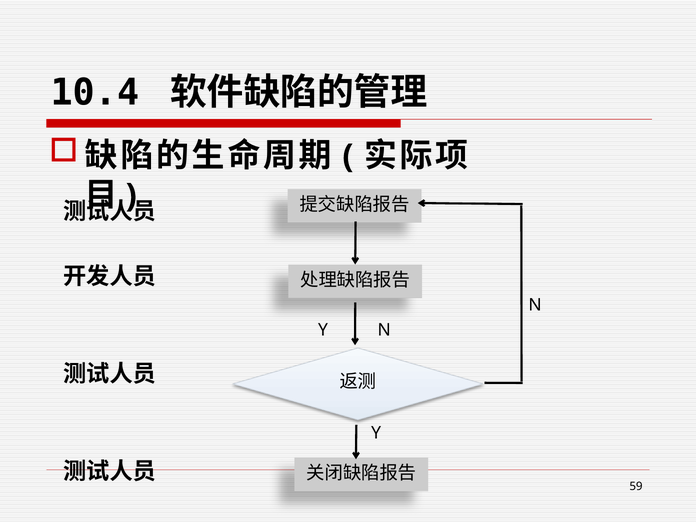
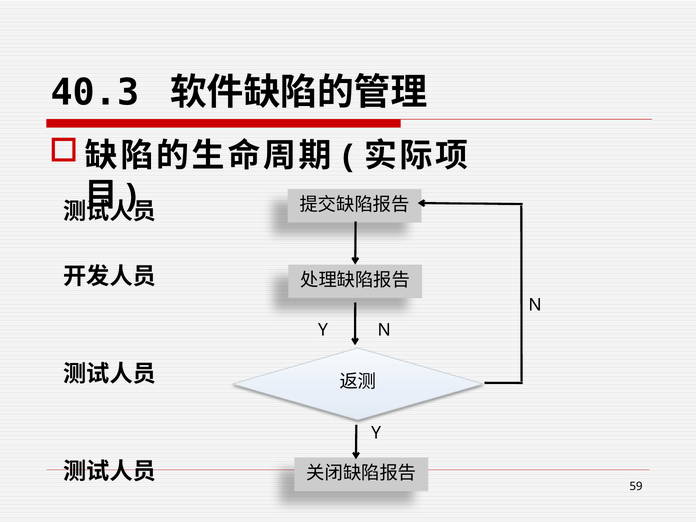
10.4: 10.4 -> 40.3
